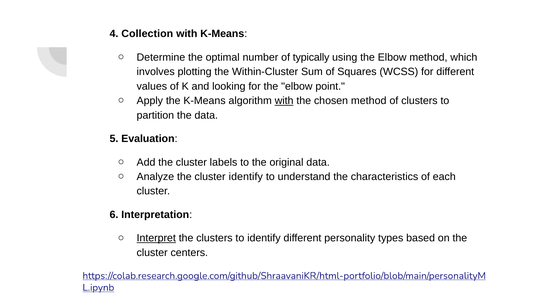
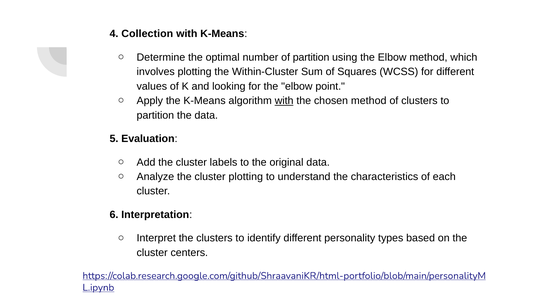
of typically: typically -> partition
cluster identify: identify -> plotting
Interpret underline: present -> none
